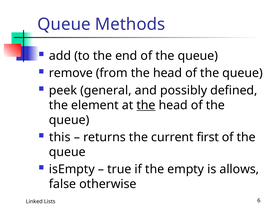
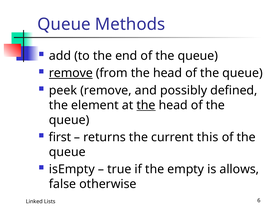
remove at (71, 73) underline: none -> present
peek general: general -> remove
this: this -> first
first: first -> this
